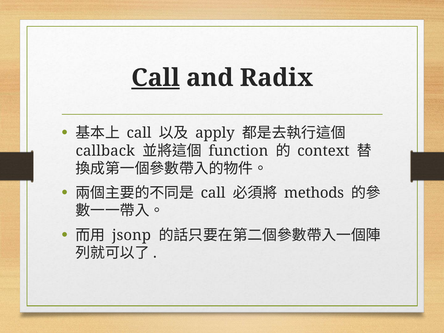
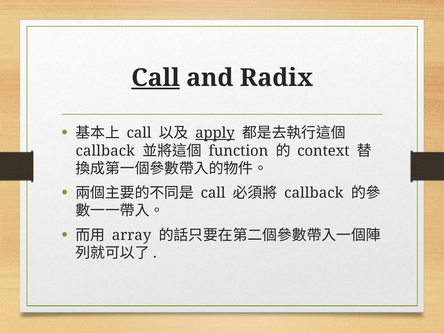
apply underline: none -> present
methods at (314, 193): methods -> callback
jsonp: jsonp -> array
